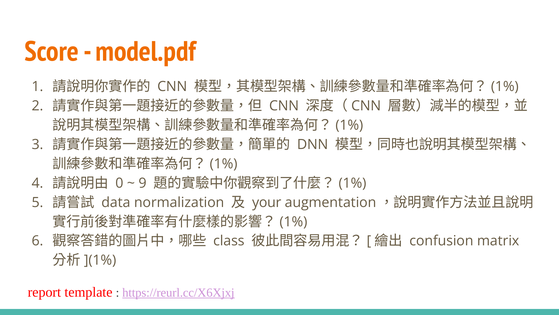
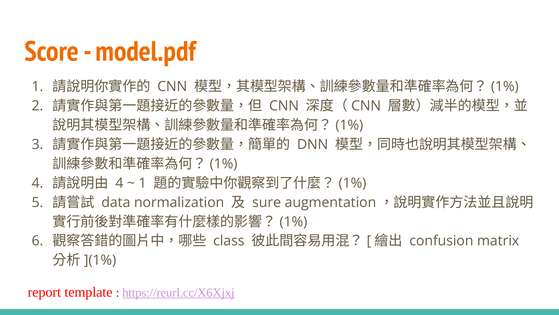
0 at (119, 183): 0 -> 4
9 at (143, 183): 9 -> 1
your: your -> sure
